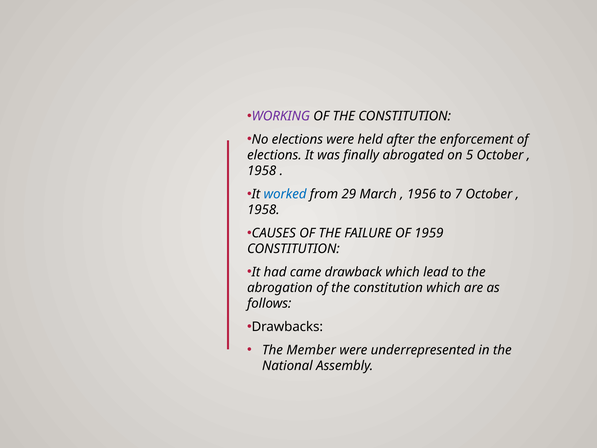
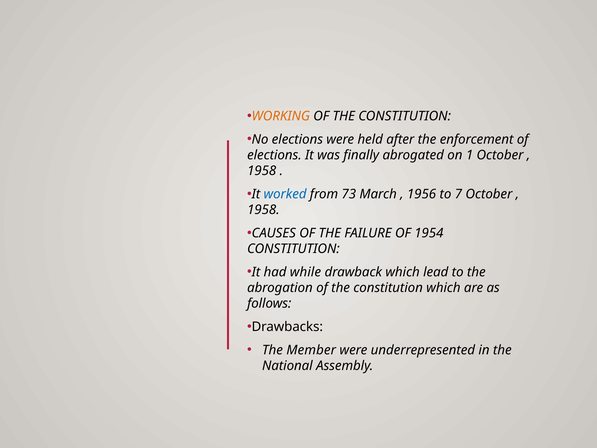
WORKING colour: purple -> orange
5: 5 -> 1
29: 29 -> 73
1959: 1959 -> 1954
came: came -> while
